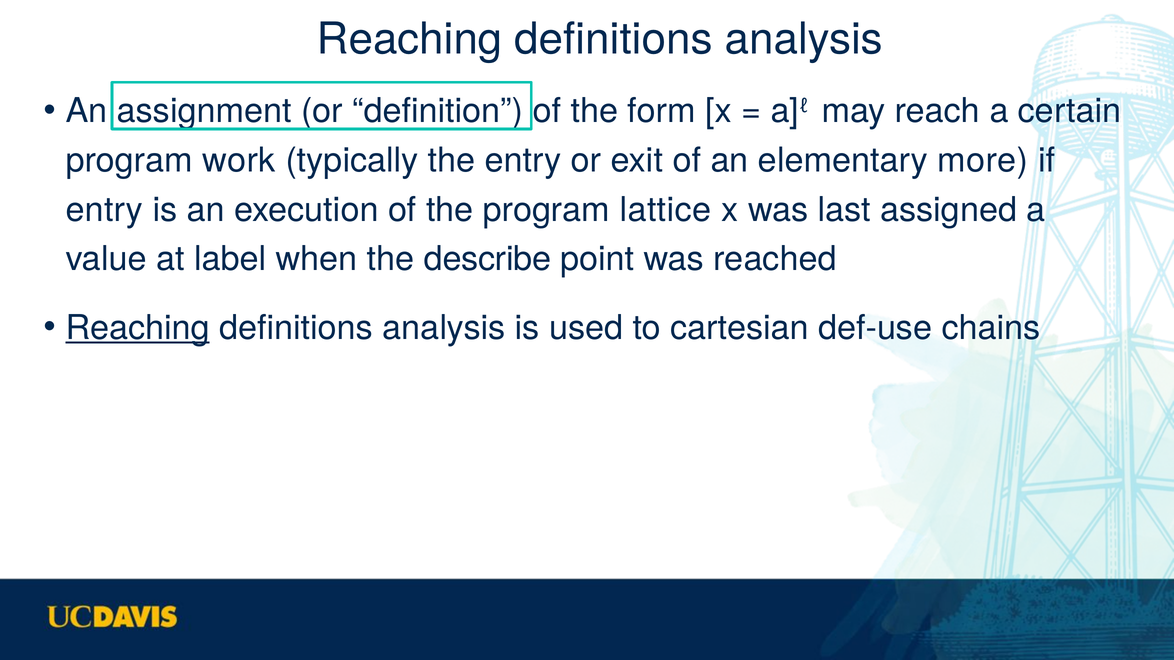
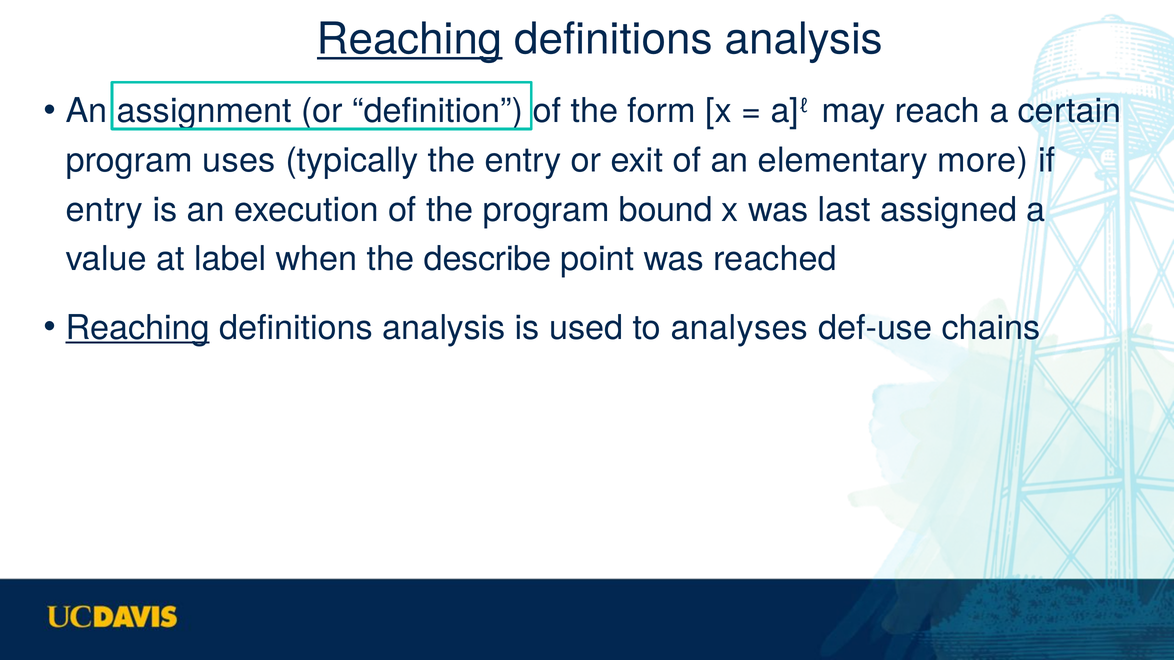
Reaching at (410, 39) underline: none -> present
work: work -> uses
lattice: lattice -> bound
cartesian: cartesian -> analyses
